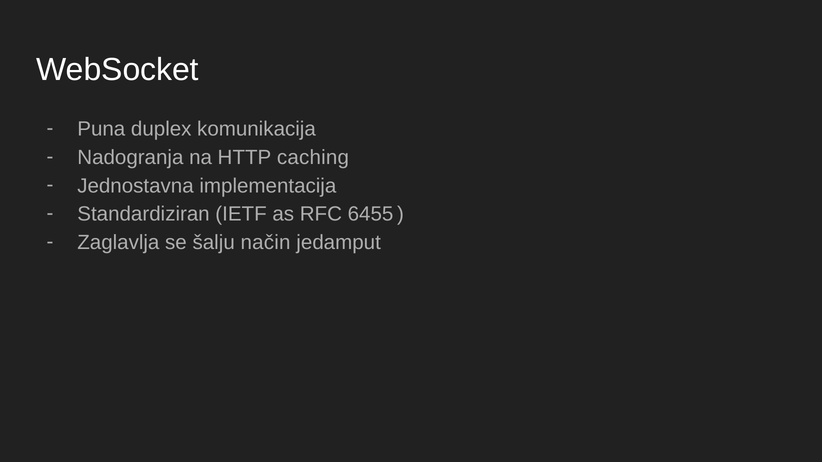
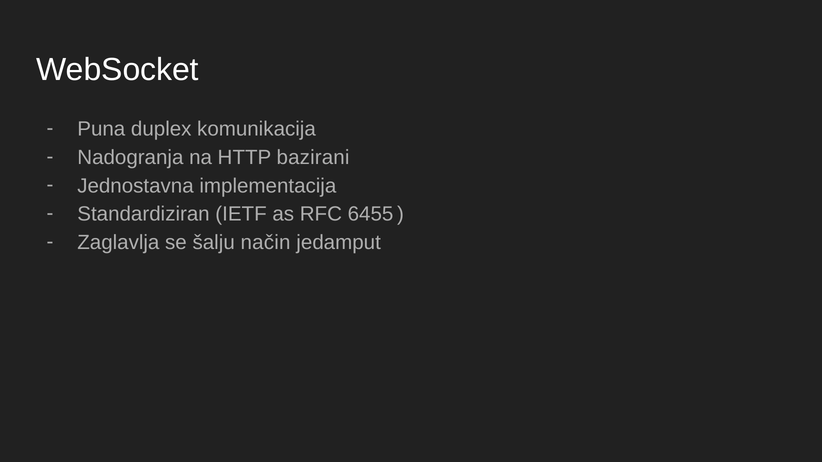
caching: caching -> bazirani
